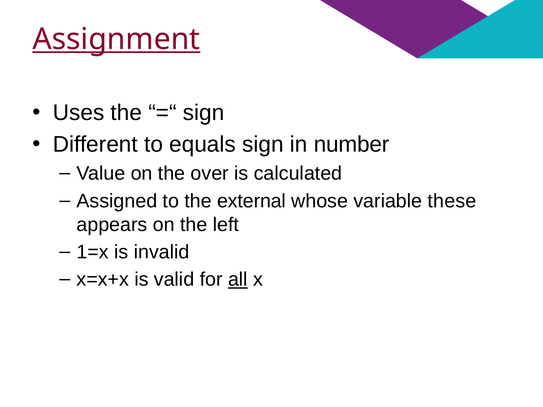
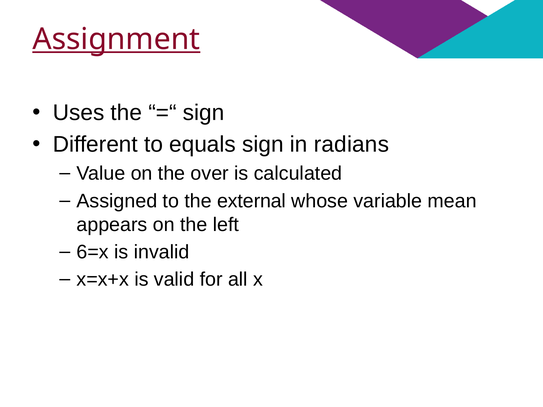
number: number -> radians
these: these -> mean
1=x: 1=x -> 6=x
all underline: present -> none
